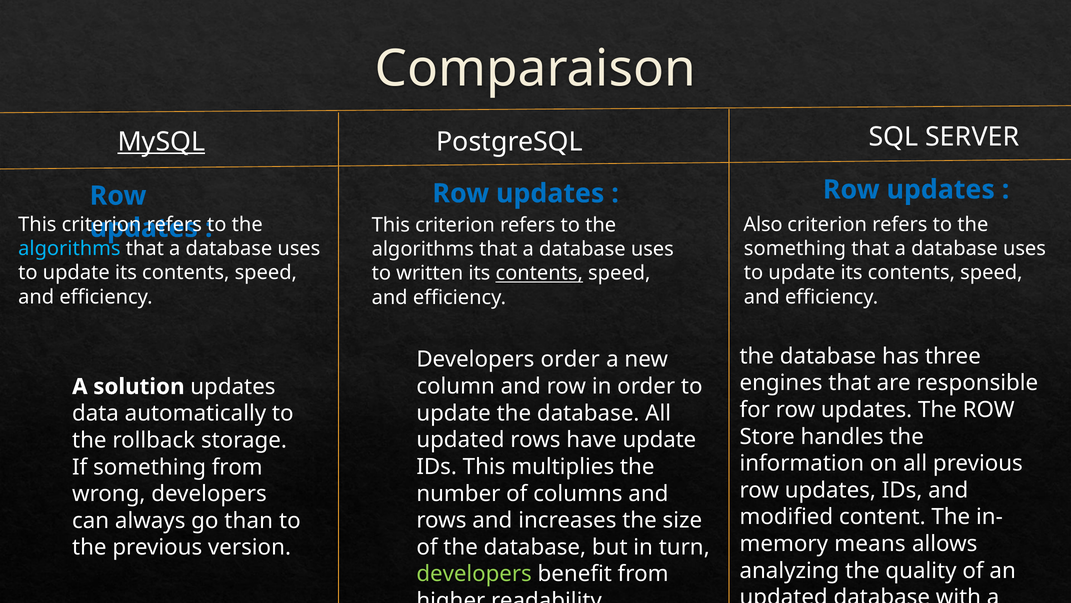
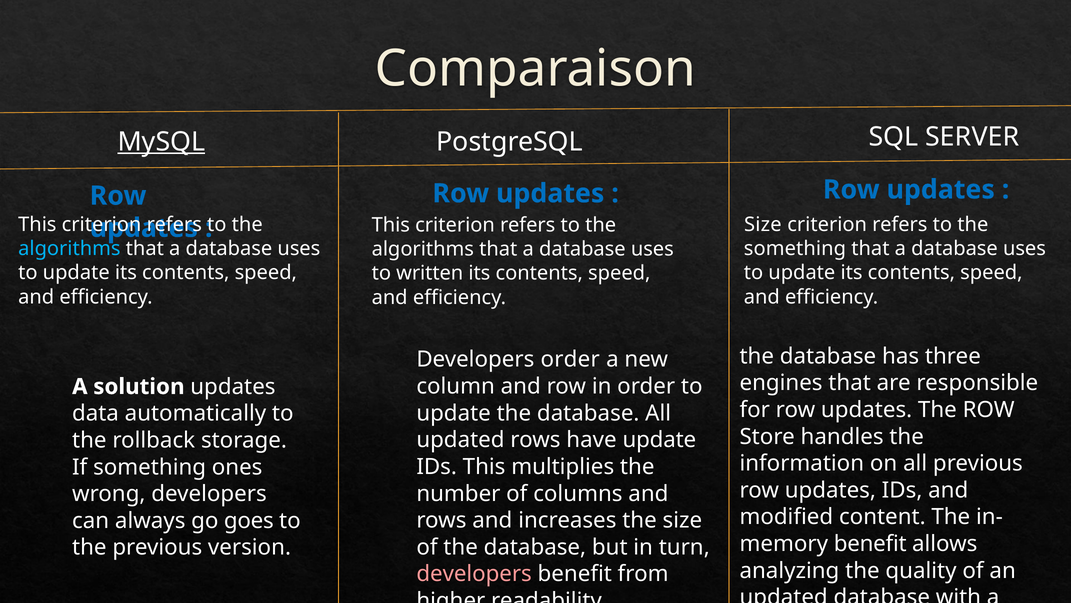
Also at (763, 224): Also -> Size
contents at (539, 273) underline: present -> none
something from: from -> ones
than: than -> goes
means at (870, 543): means -> benefit
developers at (474, 574) colour: light green -> pink
